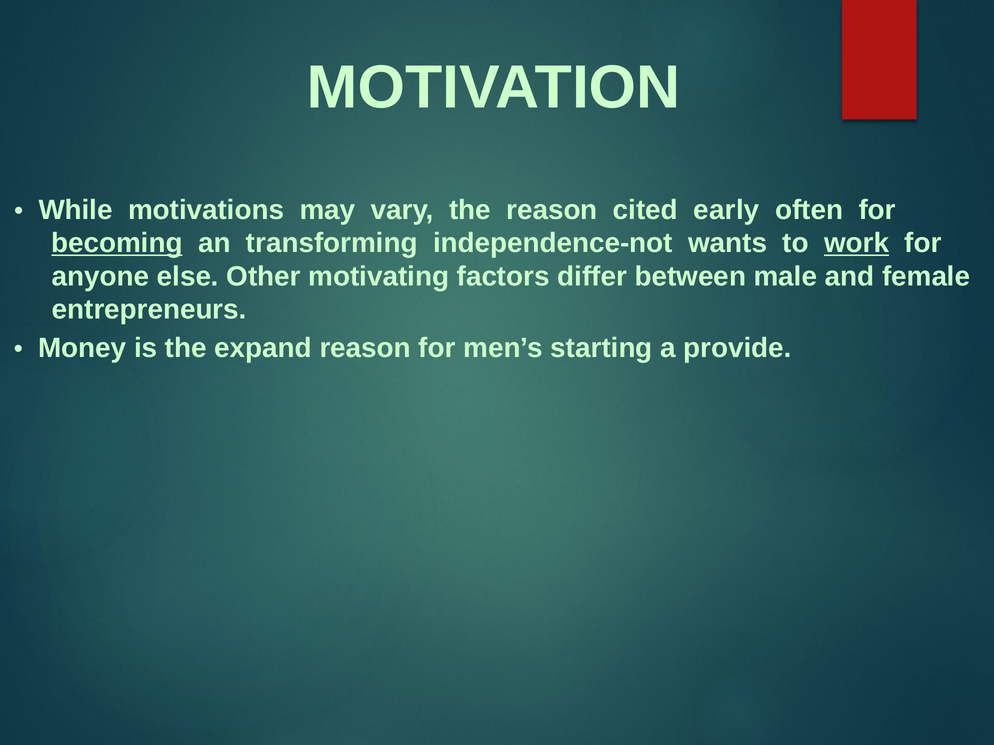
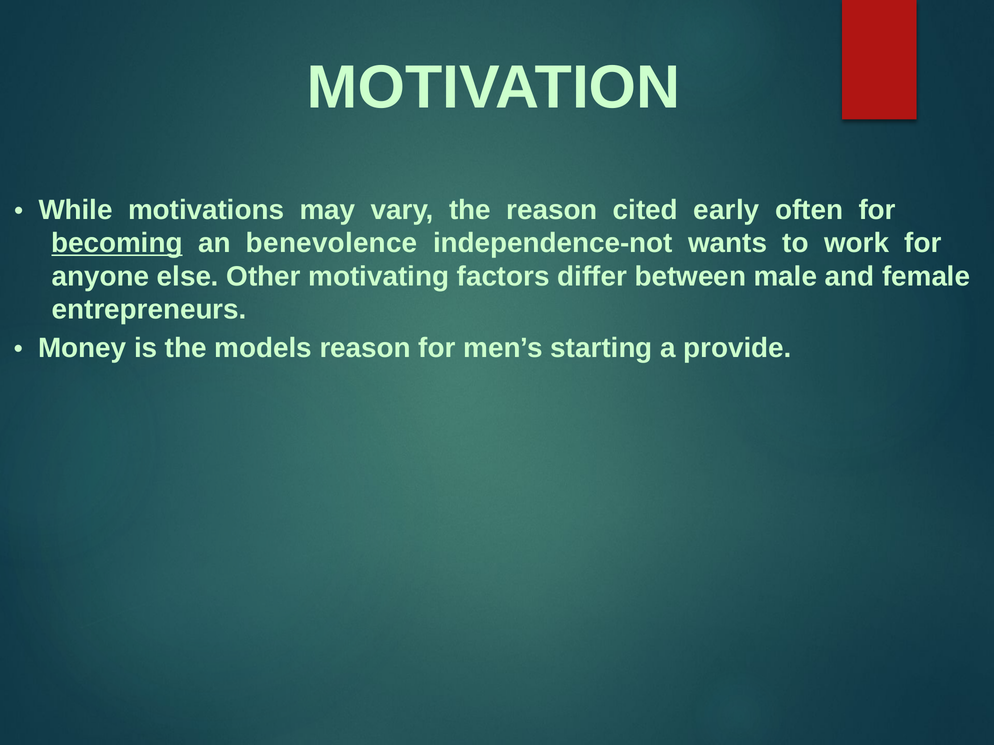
transforming: transforming -> benevolence
work underline: present -> none
expand: expand -> models
